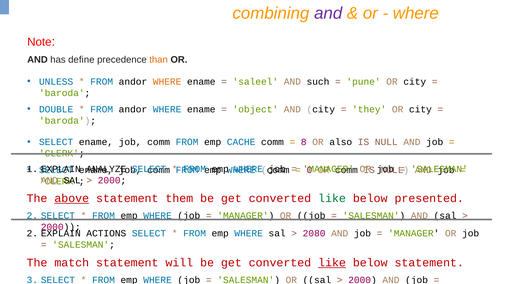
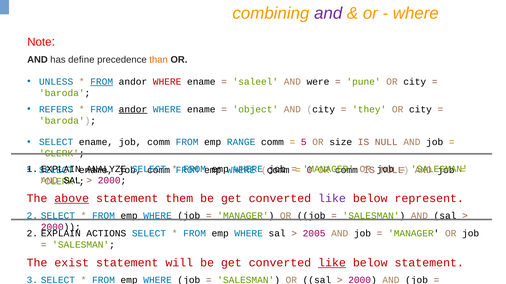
FROM at (102, 82) underline: none -> present
WHERE at (167, 82) colour: orange -> red
such: such -> were
DOUBLE: DOUBLE -> REFERS
andor at (133, 110) underline: none -> present
CACHE: CACHE -> RANGE
8: 8 -> 5
also: also -> size
like at (332, 199) colour: green -> purple
presented: presented -> represent
2080: 2080 -> 2005
match: match -> exist
